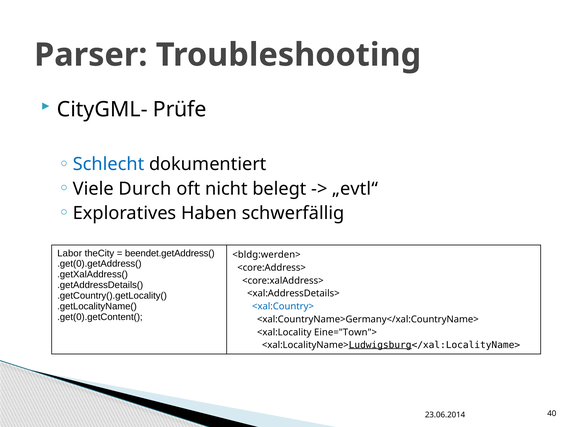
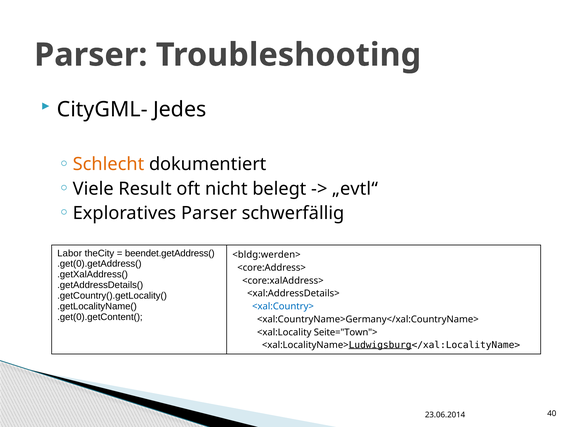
Prüfe: Prüfe -> Jedes
Schlecht colour: blue -> orange
Durch: Durch -> Result
Exploratives Haben: Haben -> Parser
Eine="Town">: Eine="Town"> -> Seite="Town">
